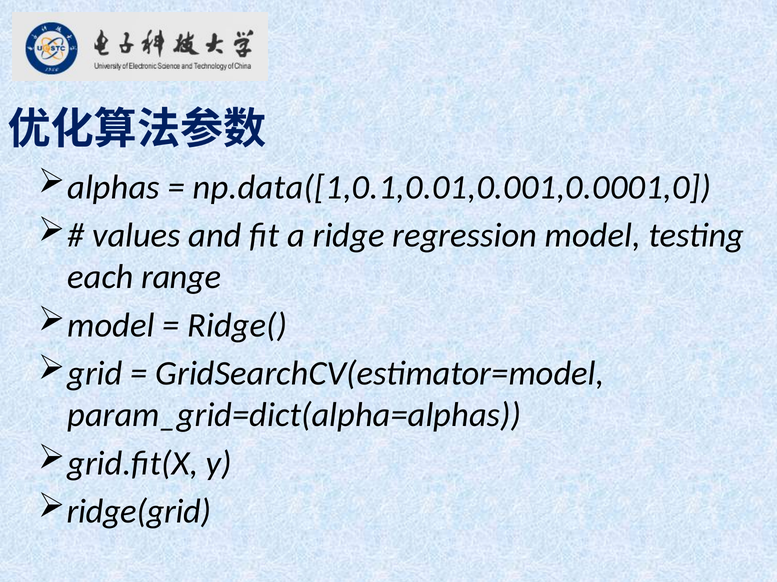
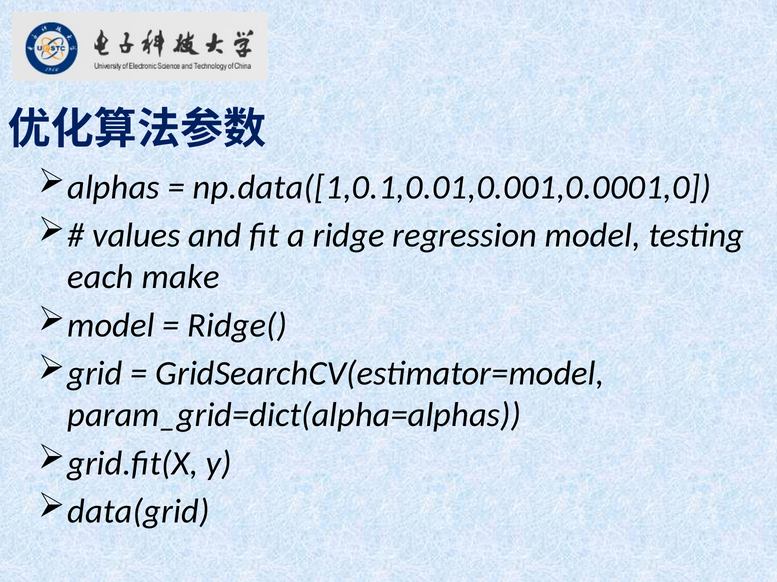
range: range -> make
ridge(grid: ridge(grid -> data(grid
